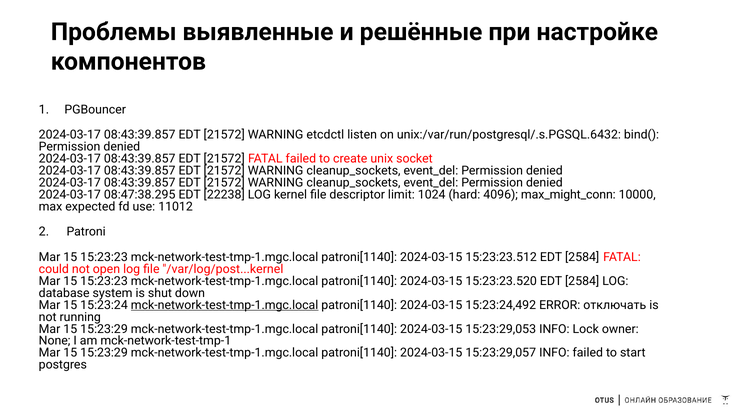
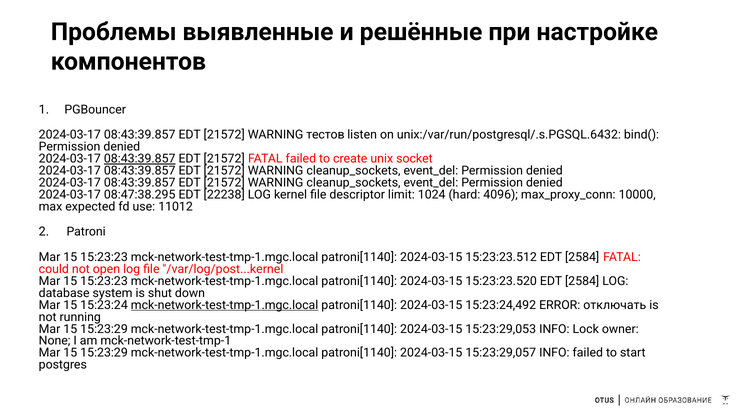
etcdctl: etcdctl -> тестов
08:43:39.857 at (140, 159) underline: none -> present
max_might_conn: max_might_conn -> max_proxy_conn
